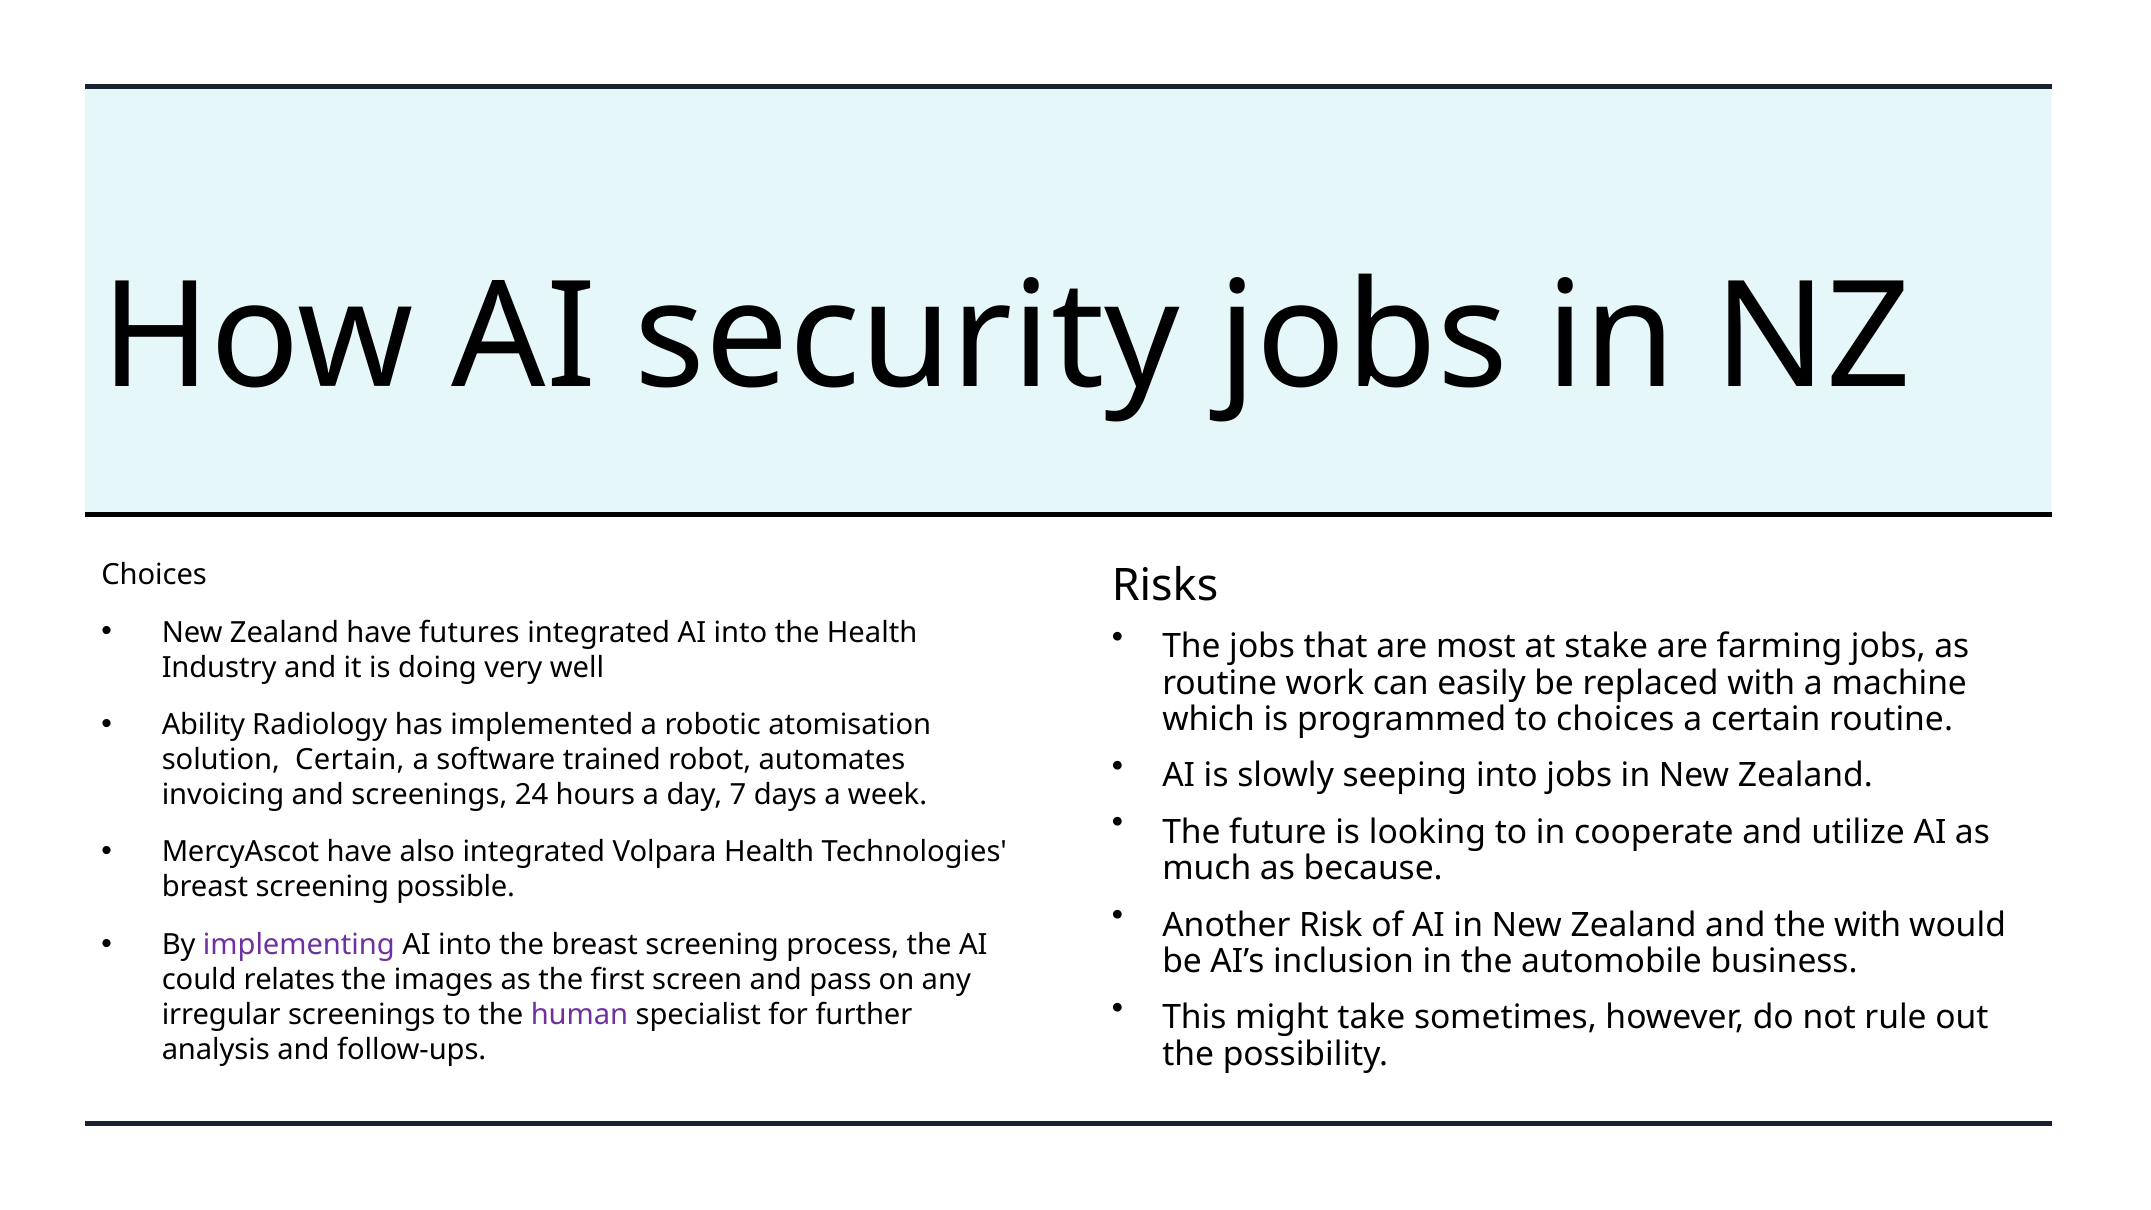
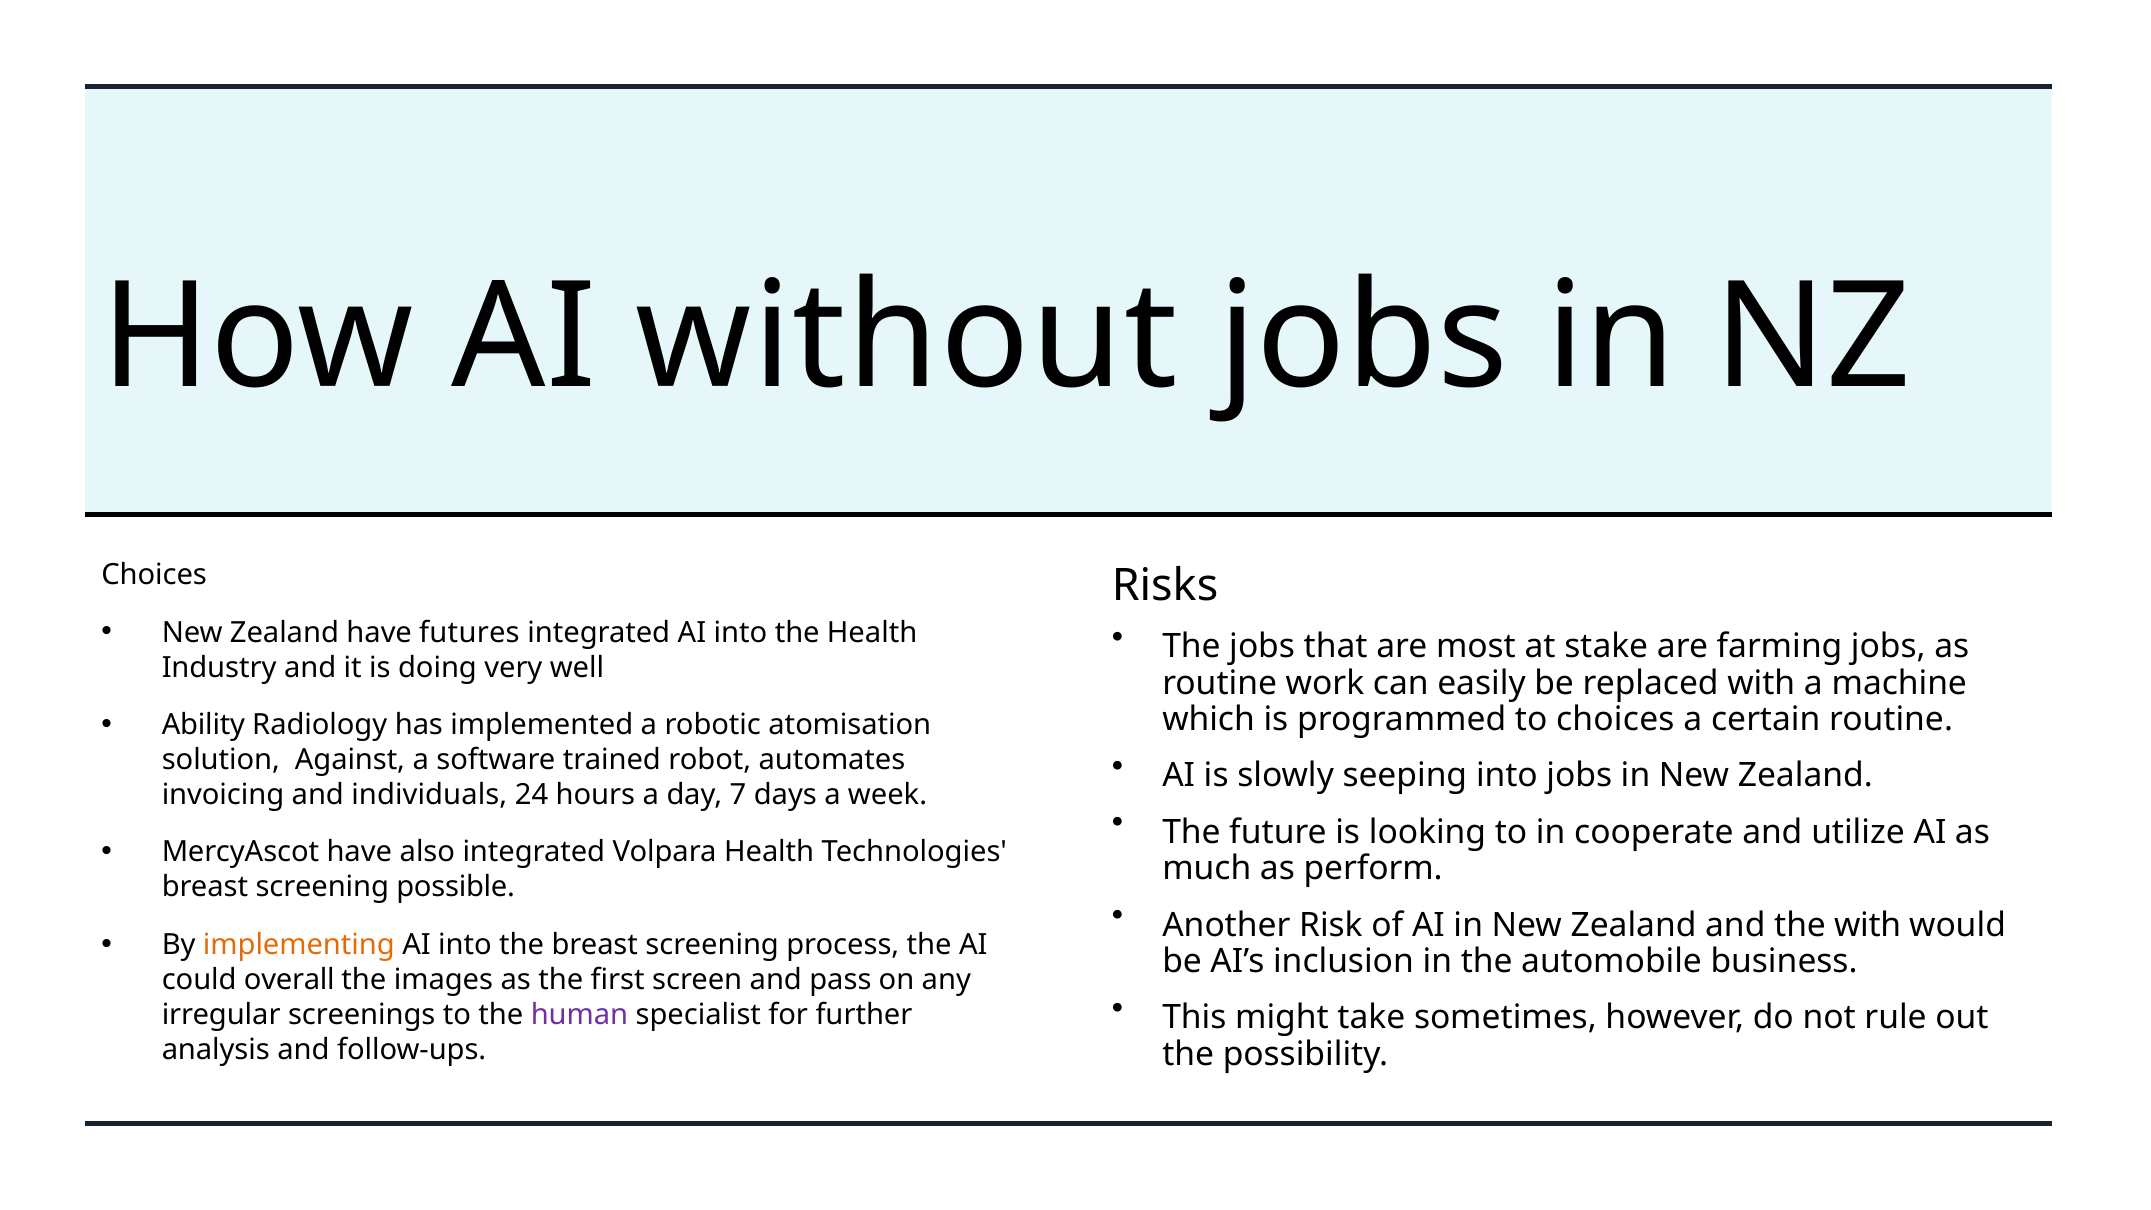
security: security -> without
solution Certain: Certain -> Against
and screenings: screenings -> individuals
because: because -> perform
implementing colour: purple -> orange
relates: relates -> overall
